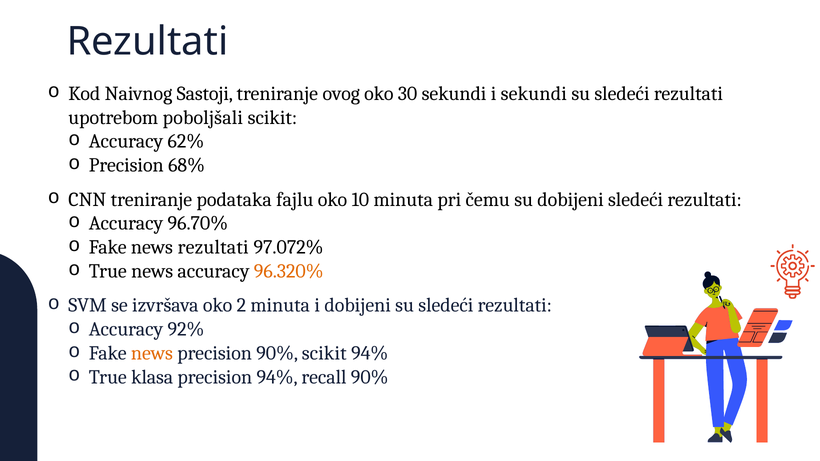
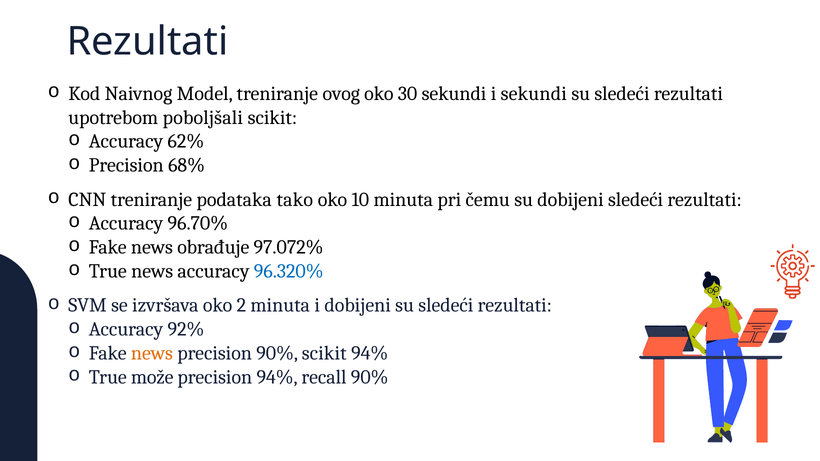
Sastoji: Sastoji -> Model
fajlu: fajlu -> tako
news rezultati: rezultati -> obrađuje
96.320% colour: orange -> blue
klasa: klasa -> može
